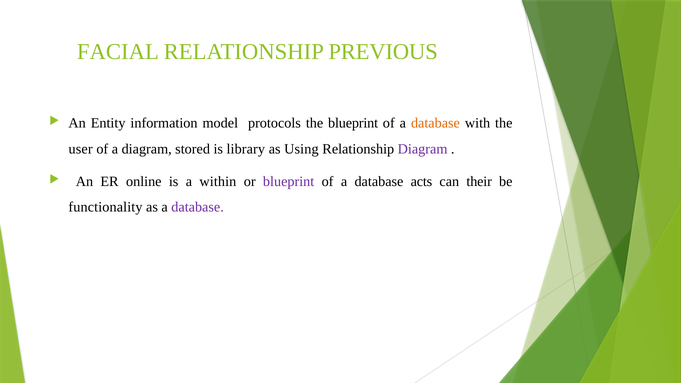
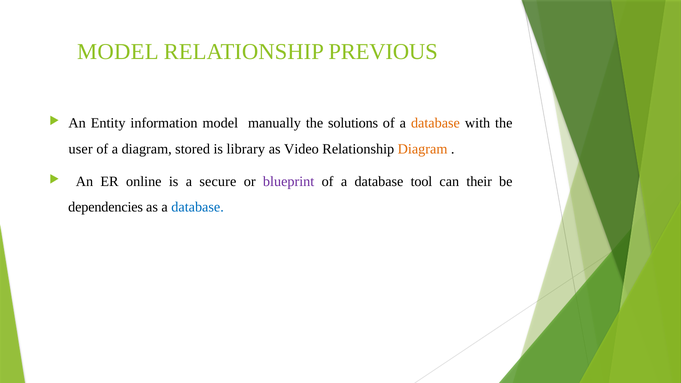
FACIAL at (118, 52): FACIAL -> MODEL
protocols: protocols -> manually
the blueprint: blueprint -> solutions
Using: Using -> Video
Diagram at (423, 149) colour: purple -> orange
within: within -> secure
acts: acts -> tool
functionality: functionality -> dependencies
database at (198, 207) colour: purple -> blue
